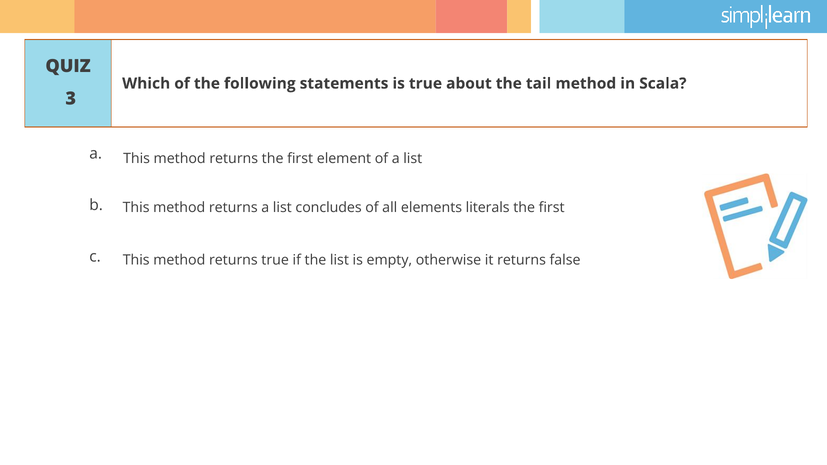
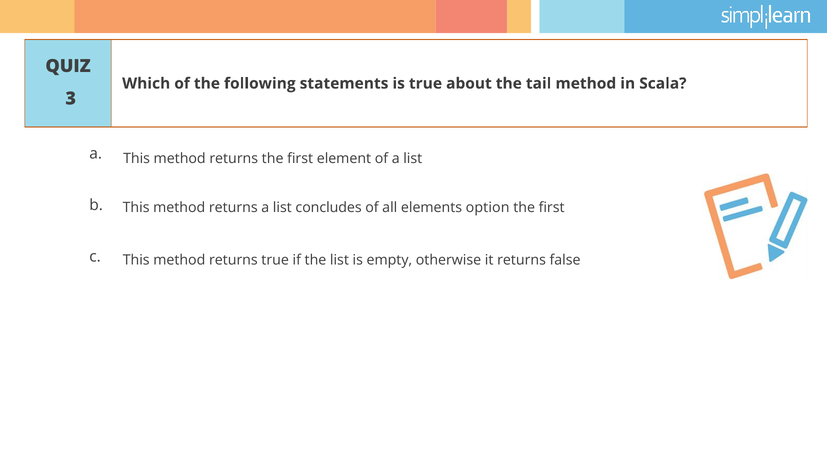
literals: literals -> option
